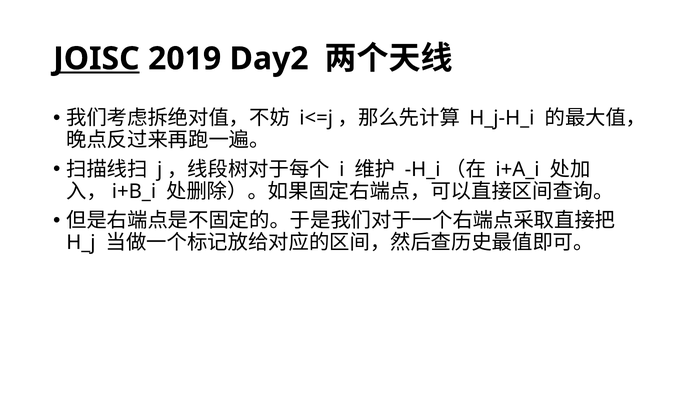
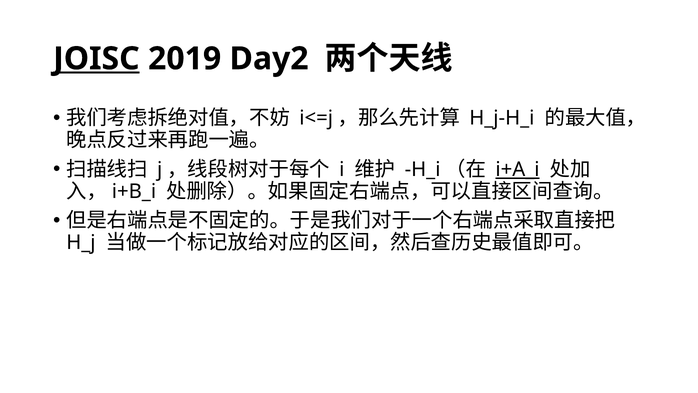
i+A_i underline: none -> present
